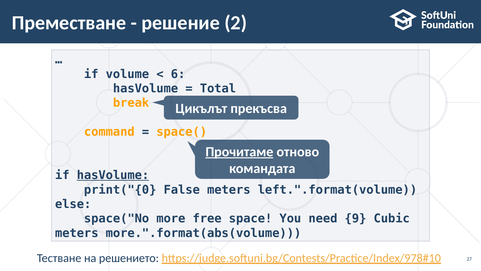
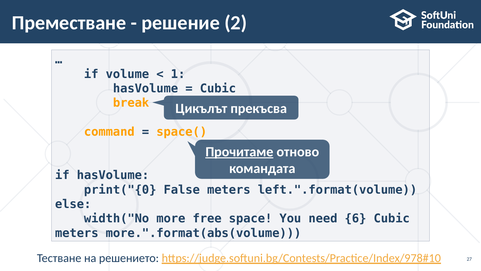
6: 6 -> 1
Total at (218, 88): Total -> Cubic
hasVolume at (113, 175) underline: present -> none
space("No: space("No -> width("No
9: 9 -> 6
